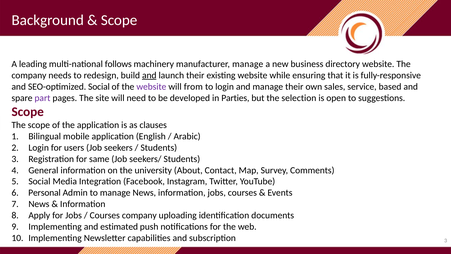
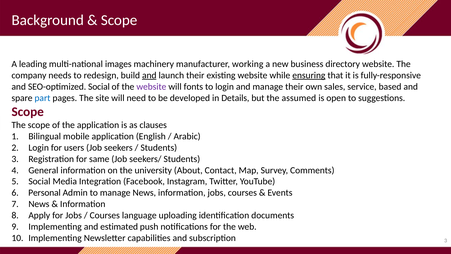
follows: follows -> images
manufacturer manage: manage -> working
ensuring underline: none -> present
from: from -> fonts
part colour: purple -> blue
Parties: Parties -> Details
selection: selection -> assumed
Courses company: company -> language
